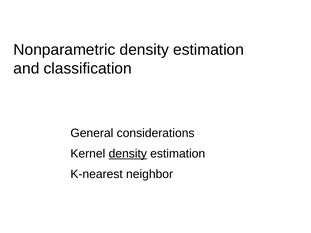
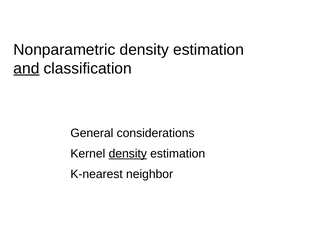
and underline: none -> present
